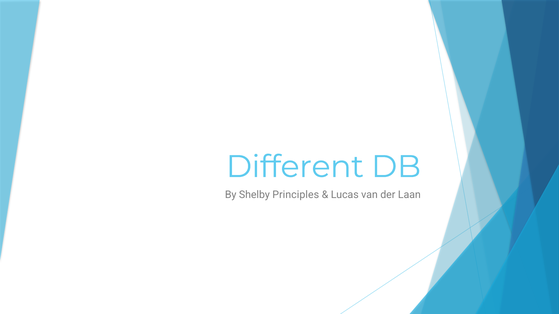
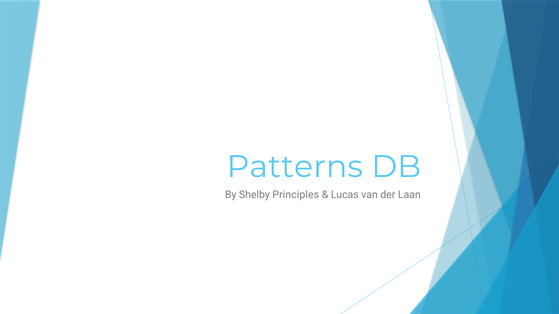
Different: Different -> Patterns
